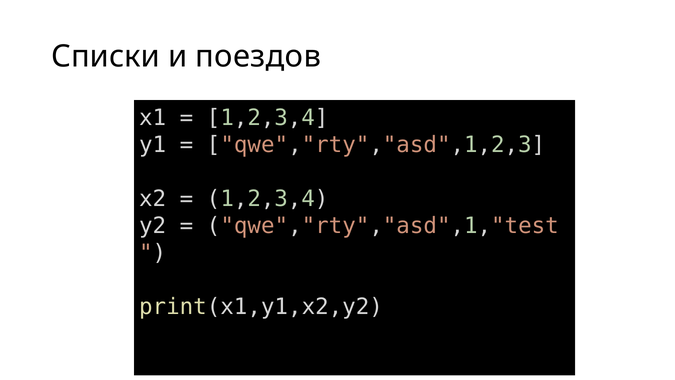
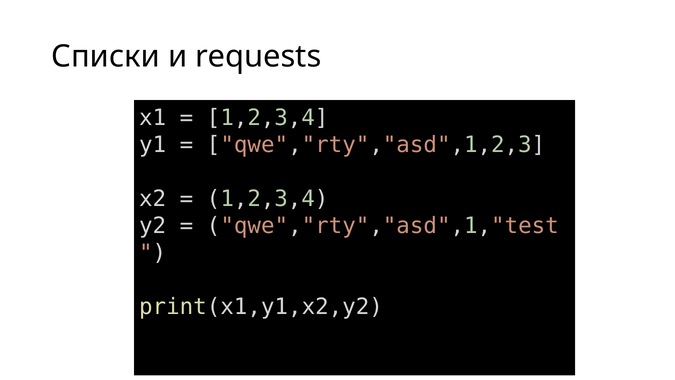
поездов: поездов -> requests
